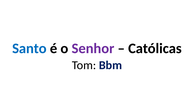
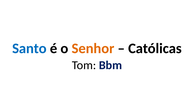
Senhor colour: purple -> orange
